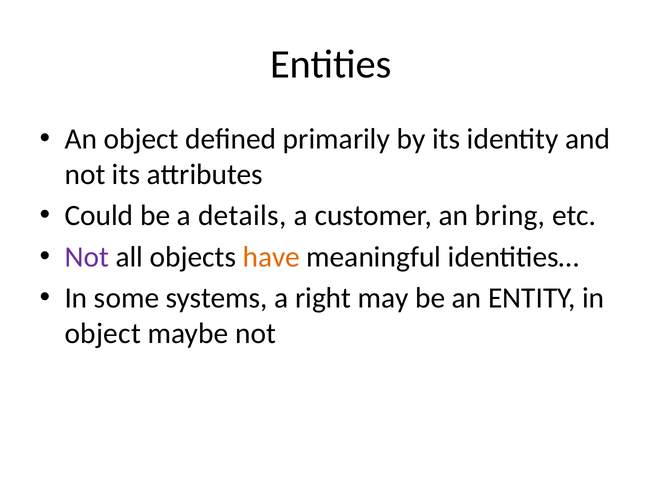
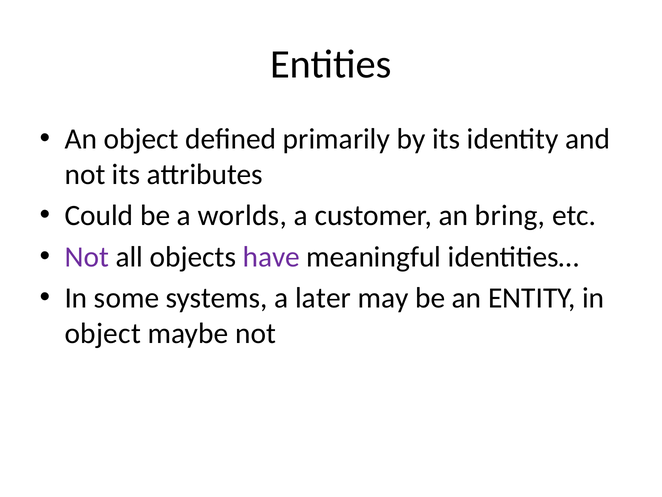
details: details -> worlds
have colour: orange -> purple
right: right -> later
